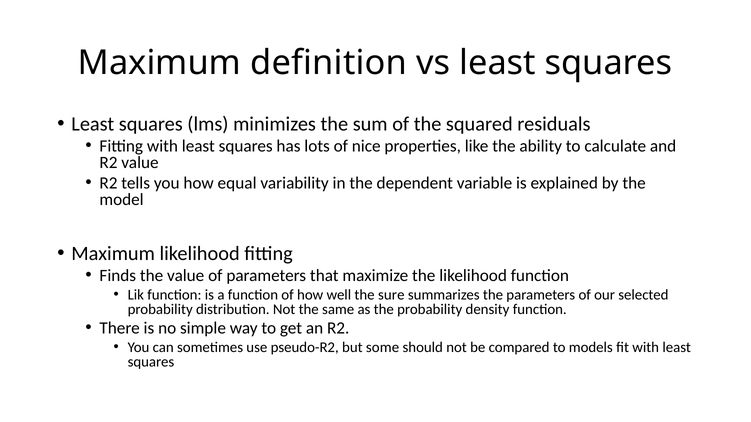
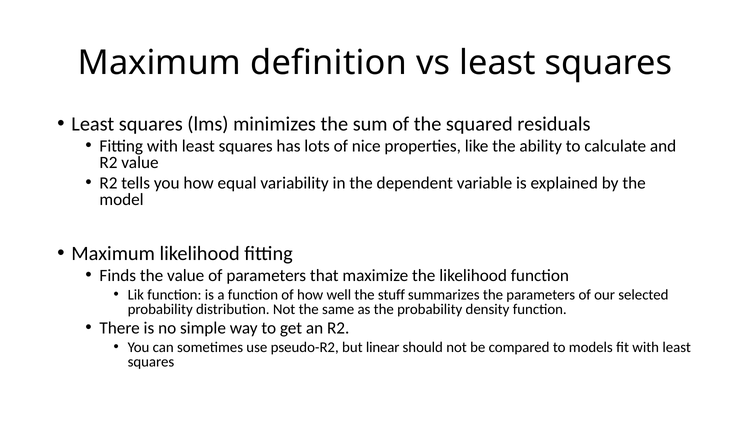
sure: sure -> stuff
some: some -> linear
